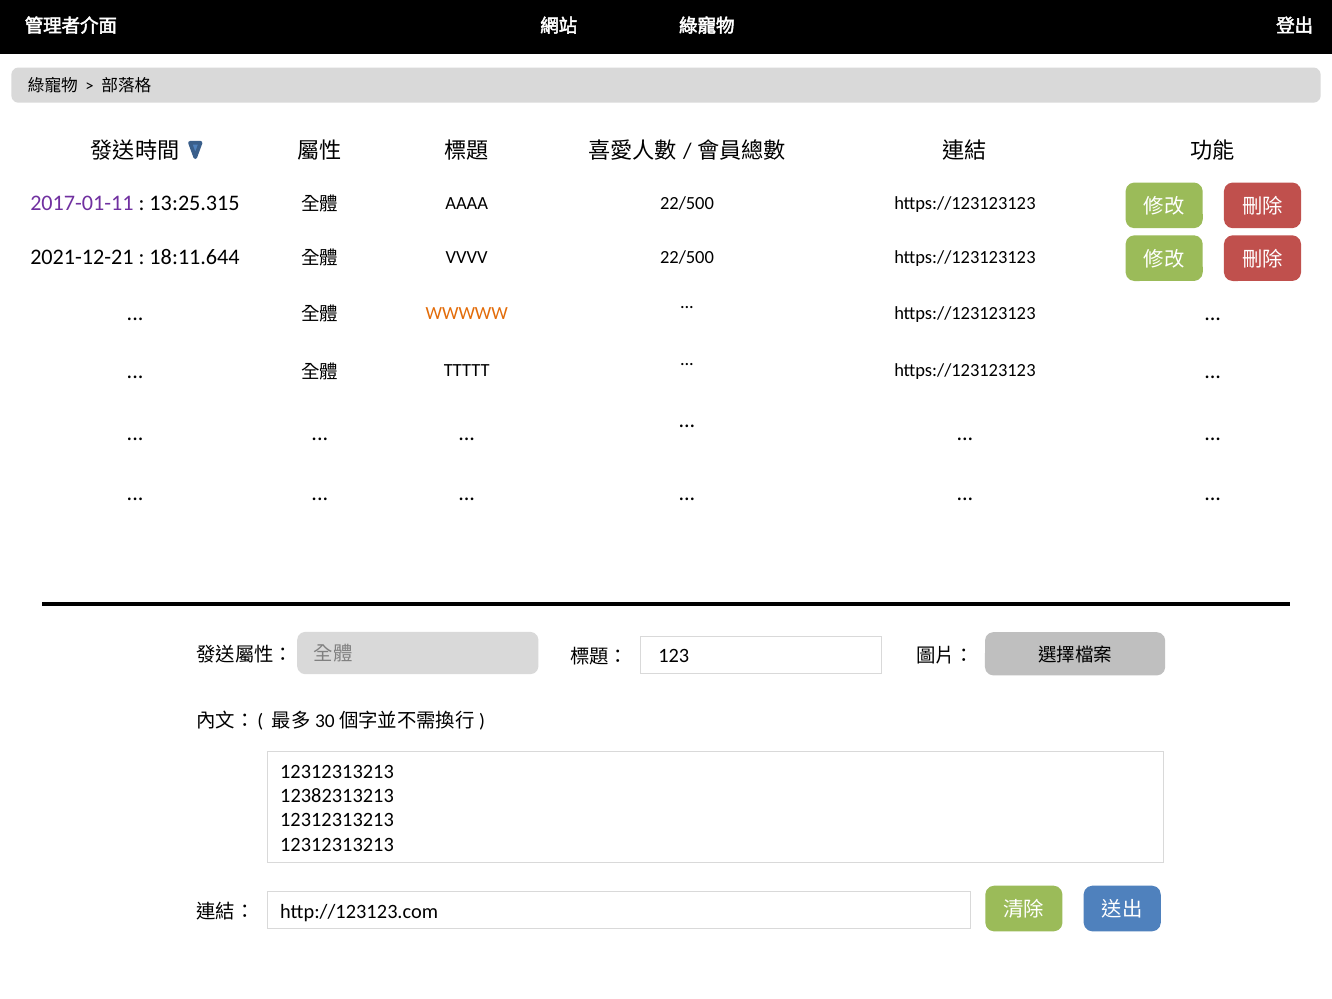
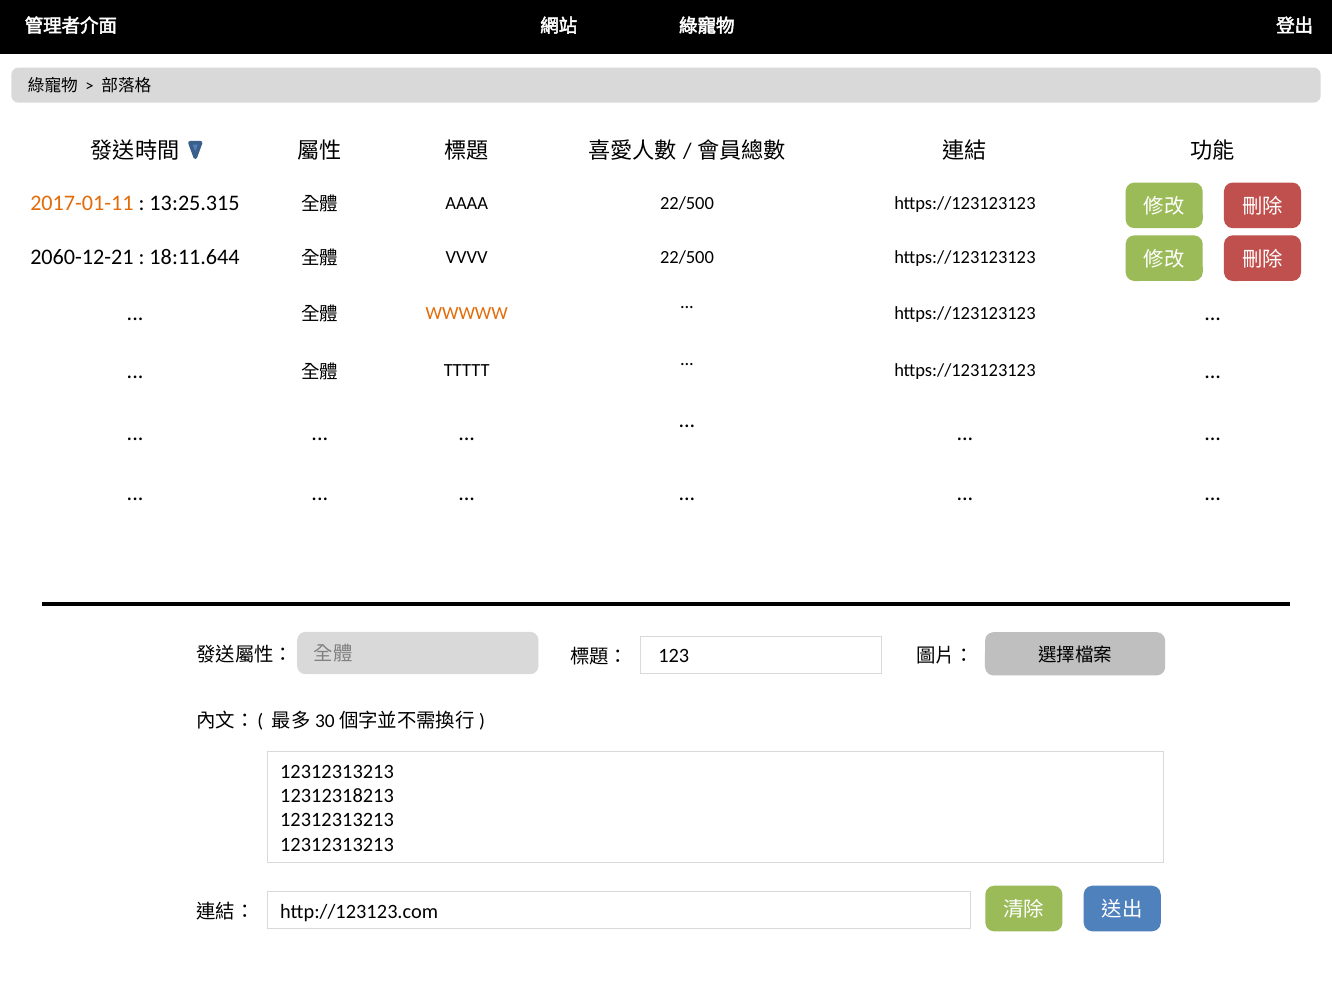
2017-01-11 colour: purple -> orange
2021-12-21: 2021-12-21 -> 2060-12-21
12382313213: 12382313213 -> 12312318213
